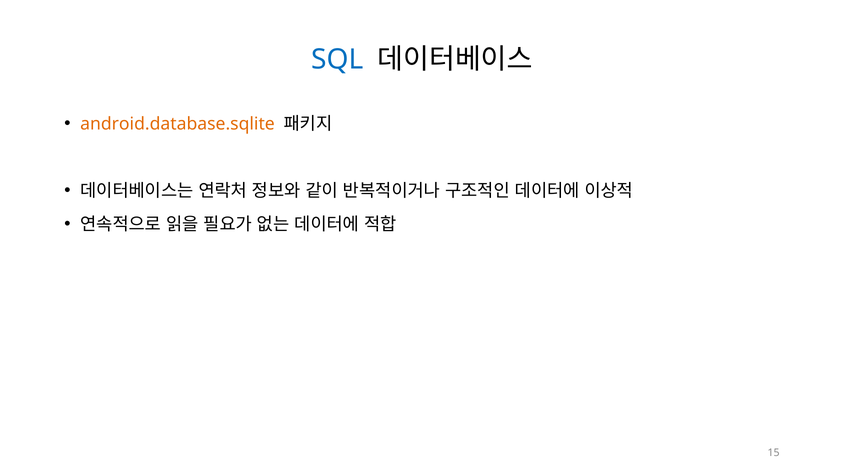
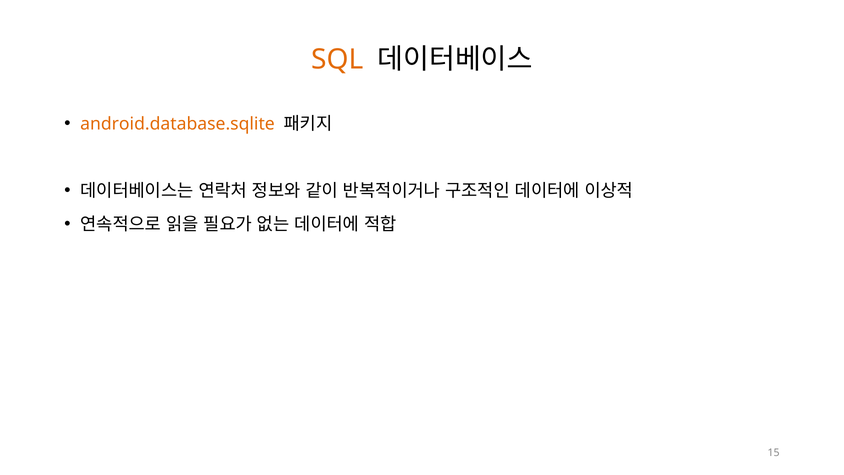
SQL colour: blue -> orange
